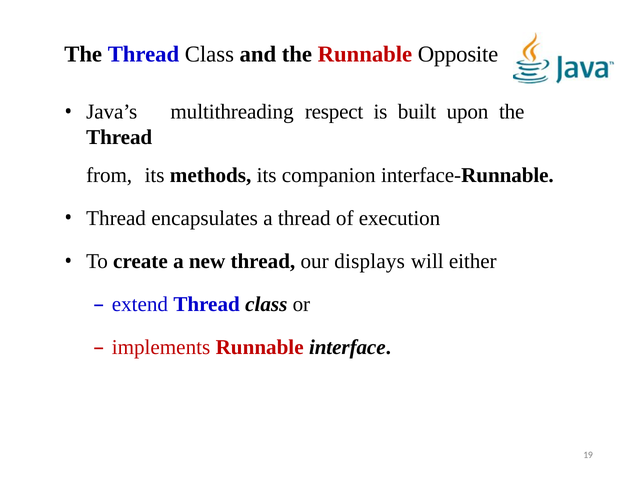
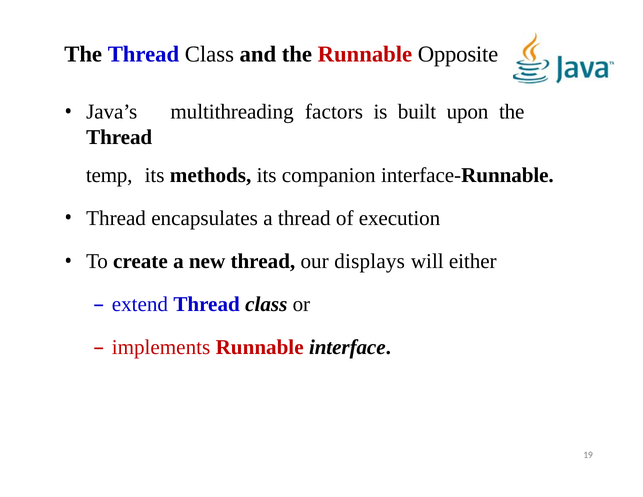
respect: respect -> factors
from: from -> temp
